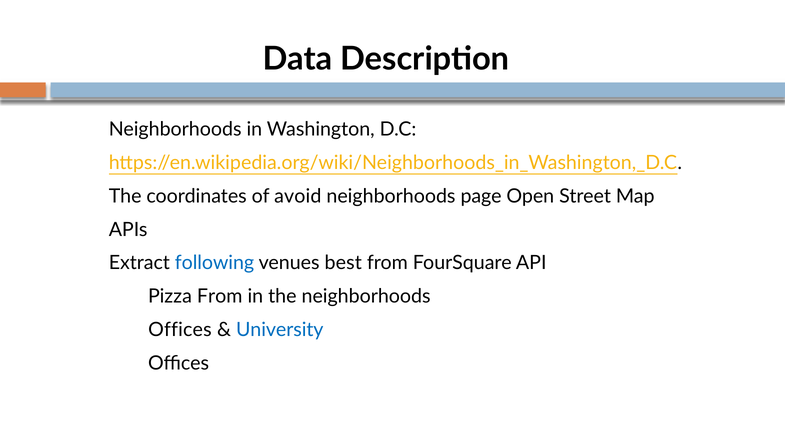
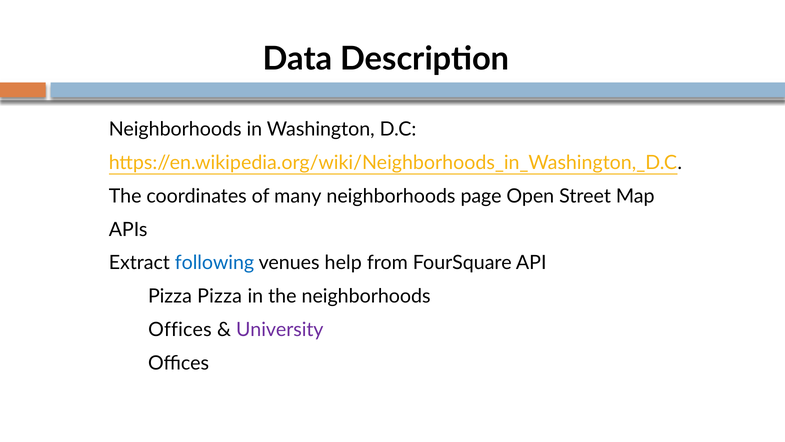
avoid: avoid -> many
best: best -> help
Pizza From: From -> Pizza
University colour: blue -> purple
